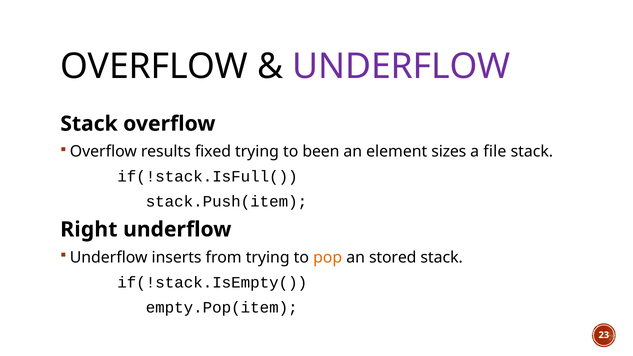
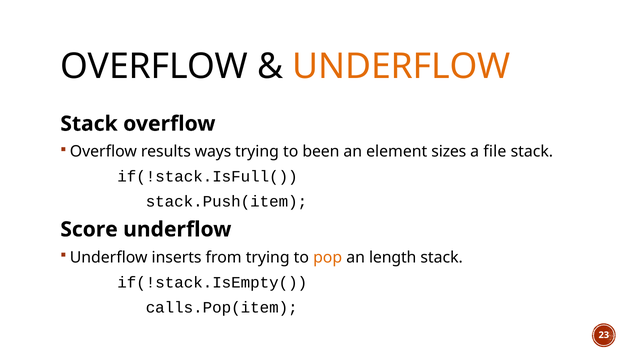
UNDERFLOW at (402, 67) colour: purple -> orange
fixed: fixed -> ways
Right: Right -> Score
stored: stored -> length
empty.Pop(item: empty.Pop(item -> calls.Pop(item
